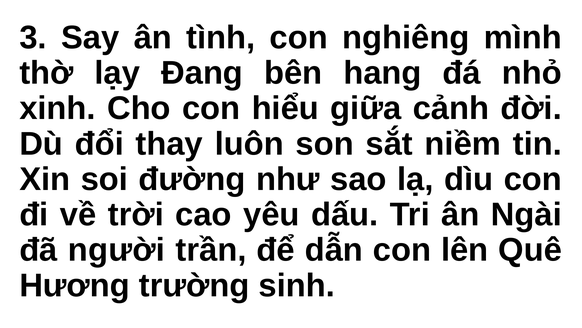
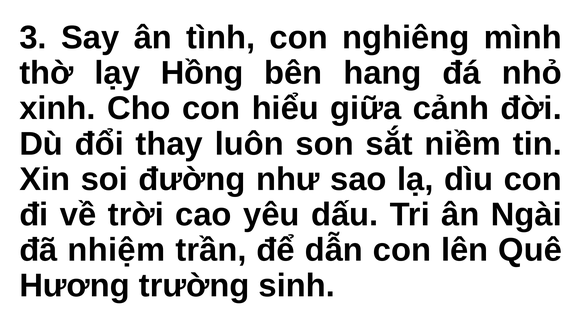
Đang: Đang -> Hồng
người: người -> nhiệm
